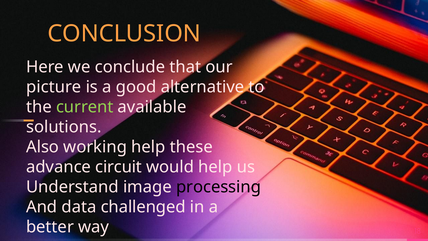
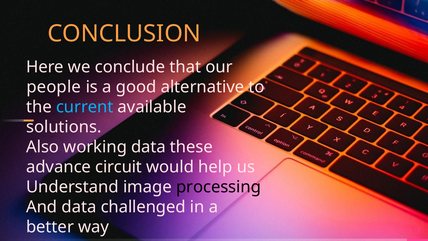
picture: picture -> people
current colour: light green -> light blue
working help: help -> data
